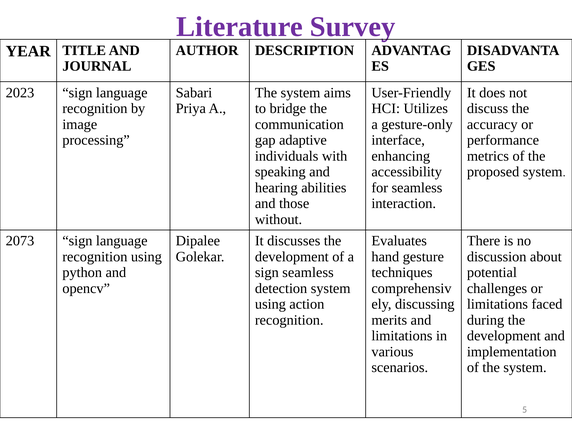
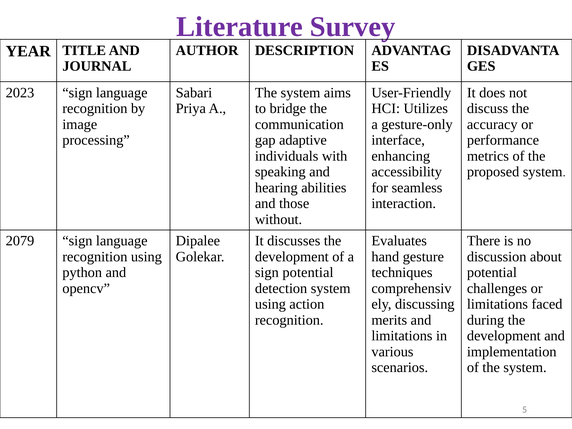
2073: 2073 -> 2079
sign seamless: seamless -> potential
